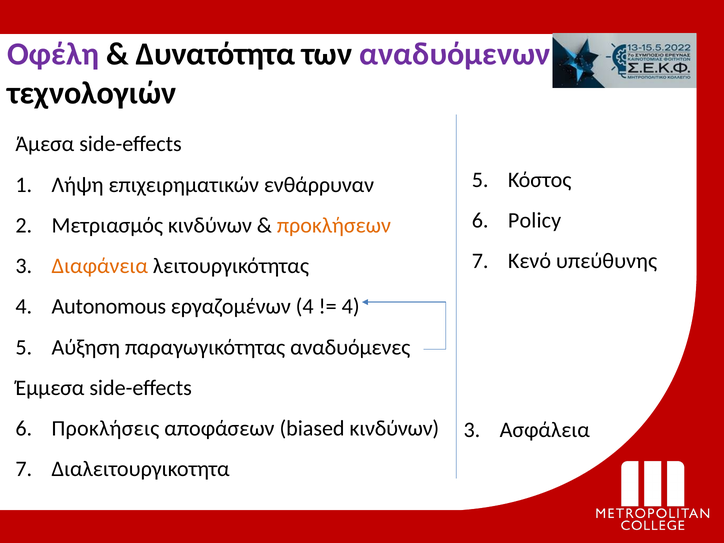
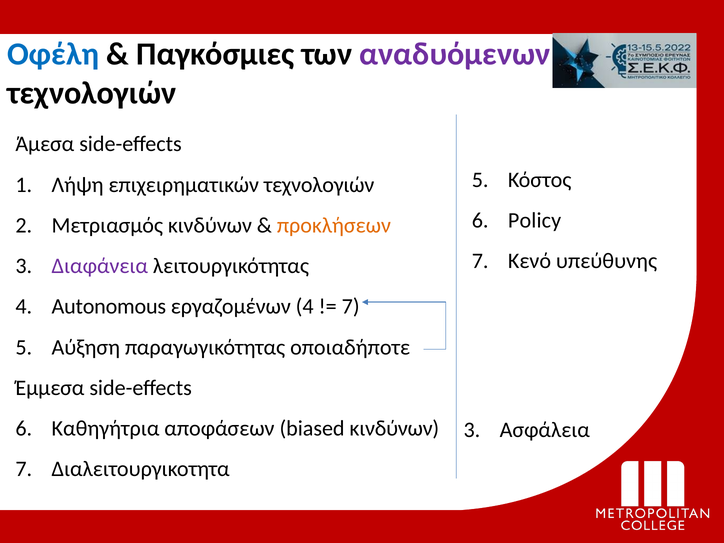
Οφέλη colour: purple -> blue
Δυνατότητα: Δυνατότητα -> Παγκόσμιες
επιχειρηματικών ενθάρρυναν: ενθάρρυναν -> τεχνολογιών
Διαφάνεια colour: orange -> purple
4 at (351, 307): 4 -> 7
αναδυόμενες: αναδυόμενες -> οποιαδήποτε
Προκλήσεις: Προκλήσεις -> Καθηγήτρια
